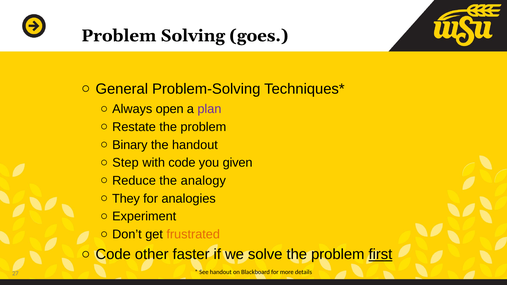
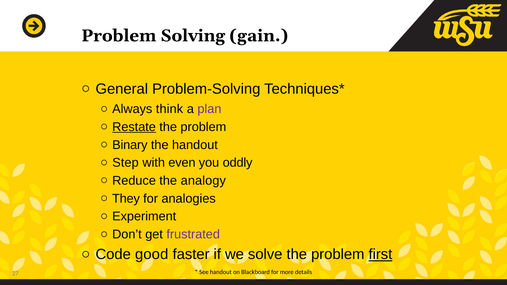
goes: goes -> gain
open: open -> think
Restate underline: none -> present
with code: code -> even
given: given -> oddly
frustrated colour: orange -> purple
other: other -> good
